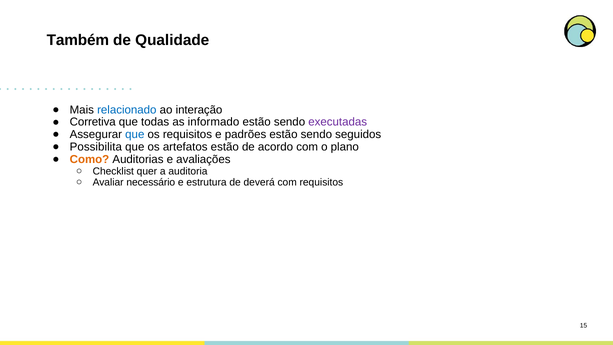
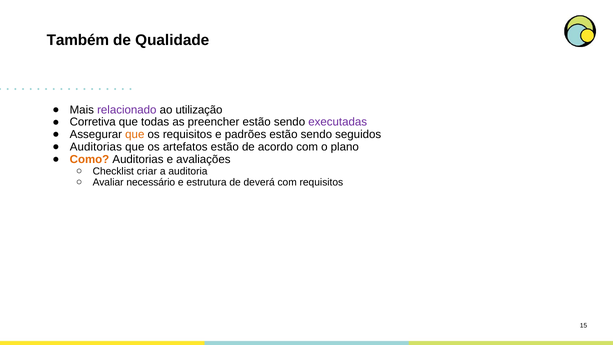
relacionado colour: blue -> purple
interação: interação -> utilização
informado: informado -> preencher
que at (135, 135) colour: blue -> orange
Possibilita at (96, 147): Possibilita -> Auditorias
quer: quer -> criar
